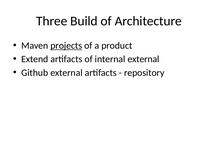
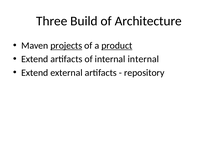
product underline: none -> present
internal external: external -> internal
Github at (35, 73): Github -> Extend
